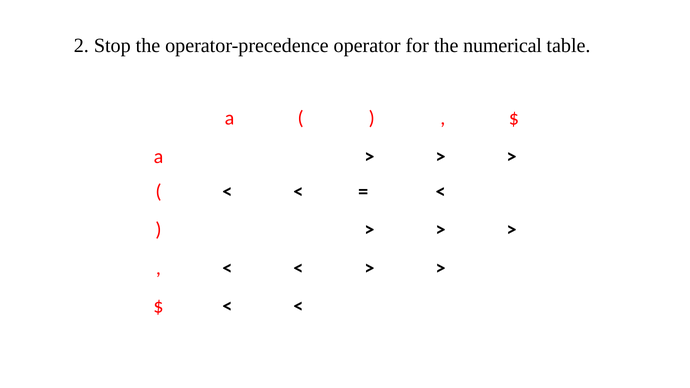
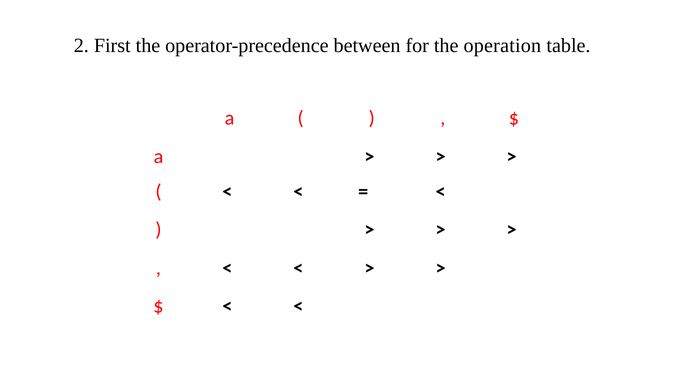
Stop: Stop -> First
operator: operator -> between
numerical: numerical -> operation
